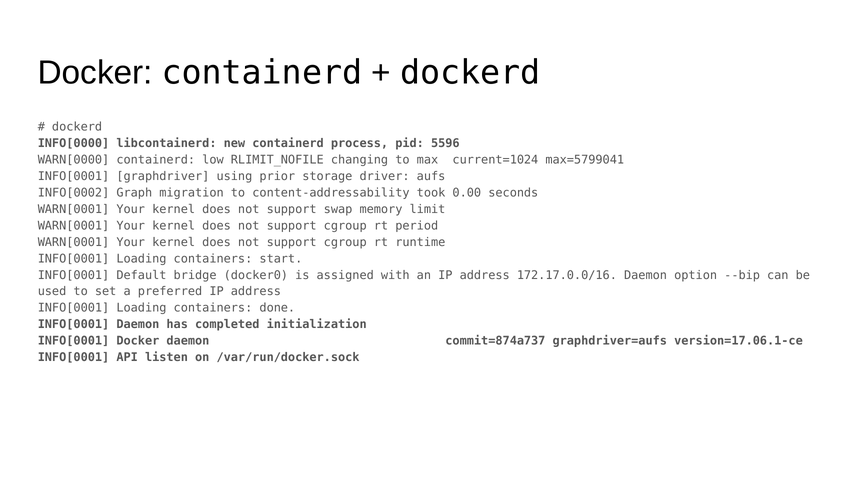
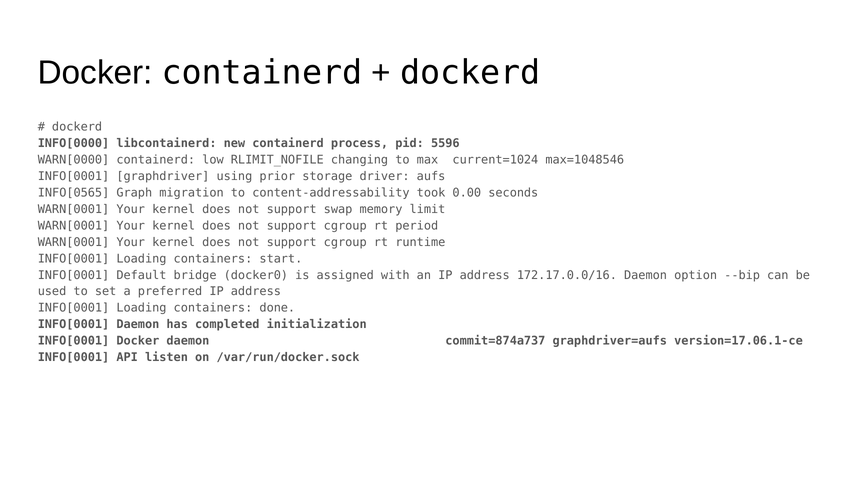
max=5799041: max=5799041 -> max=1048546
INFO[0002: INFO[0002 -> INFO[0565
